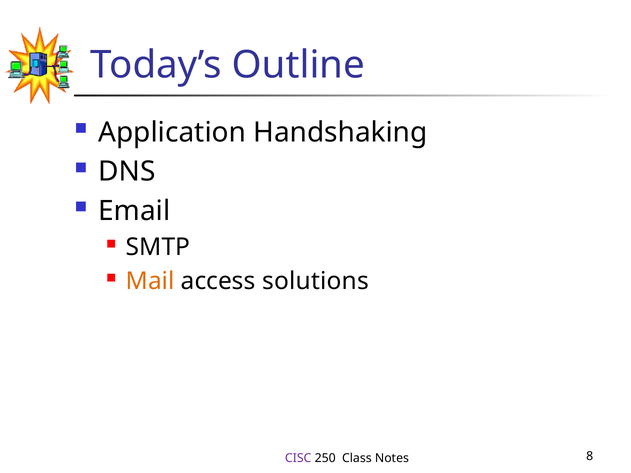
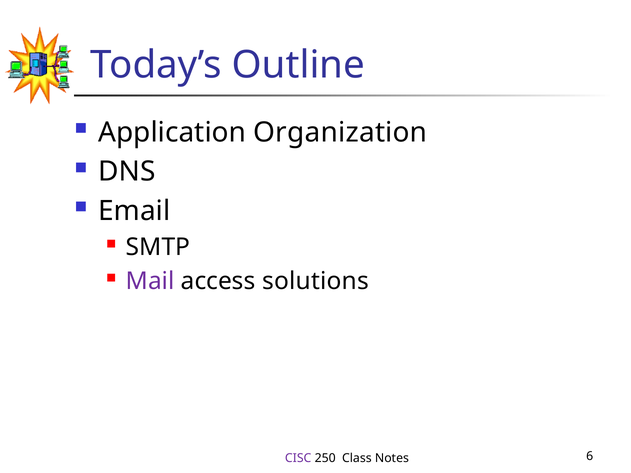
Handshaking: Handshaking -> Organization
Mail colour: orange -> purple
8: 8 -> 6
